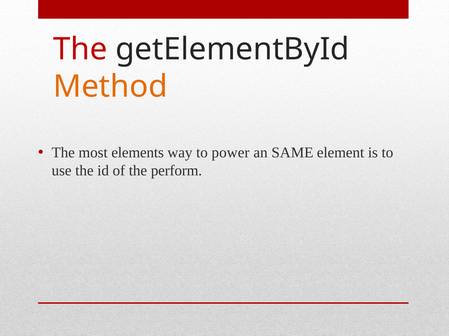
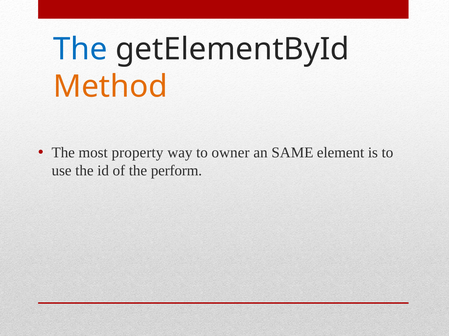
The at (80, 49) colour: red -> blue
elements: elements -> property
power: power -> owner
